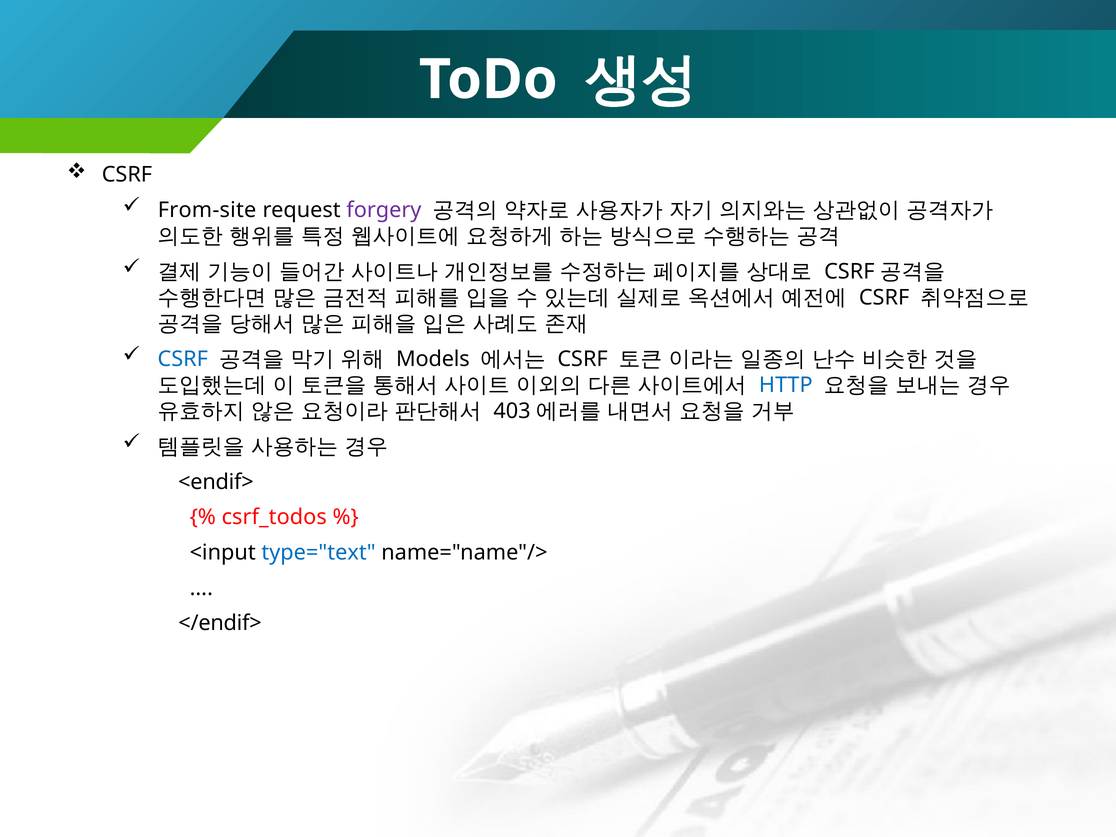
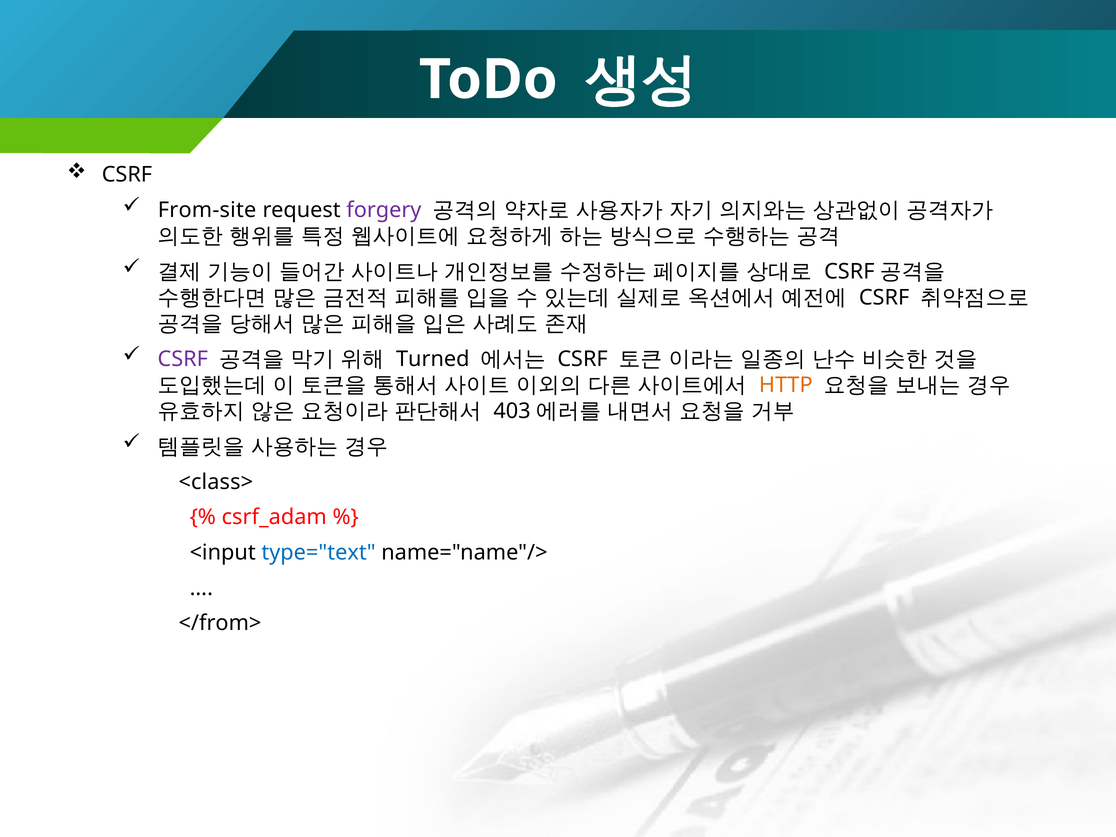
CSRF at (183, 359) colour: blue -> purple
Models: Models -> Turned
HTTP colour: blue -> orange
<endif>: <endif> -> <class>
csrf_todos: csrf_todos -> csrf_adam
</endif>: </endif> -> </from>
